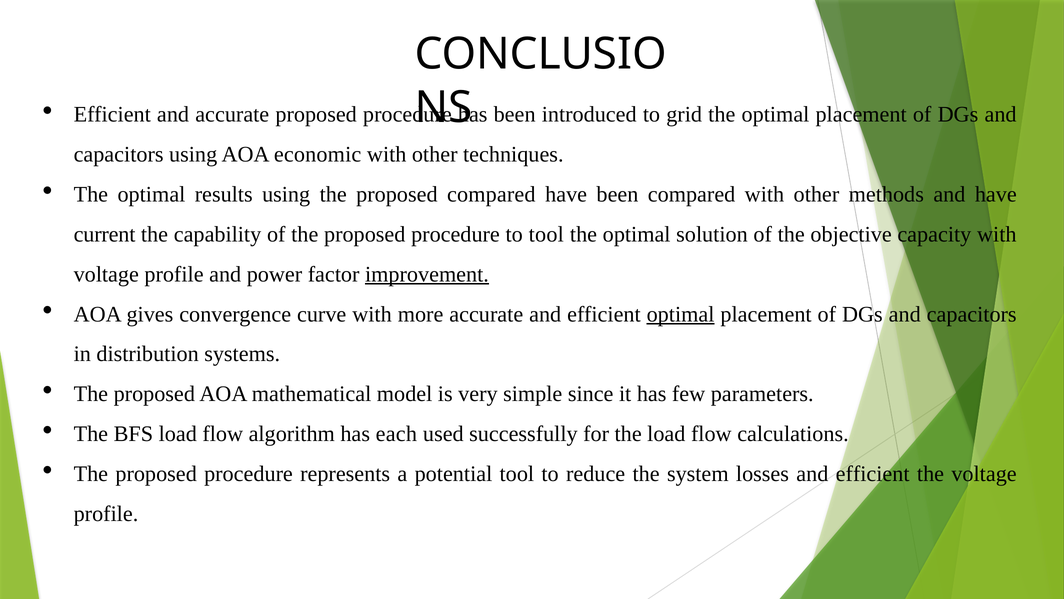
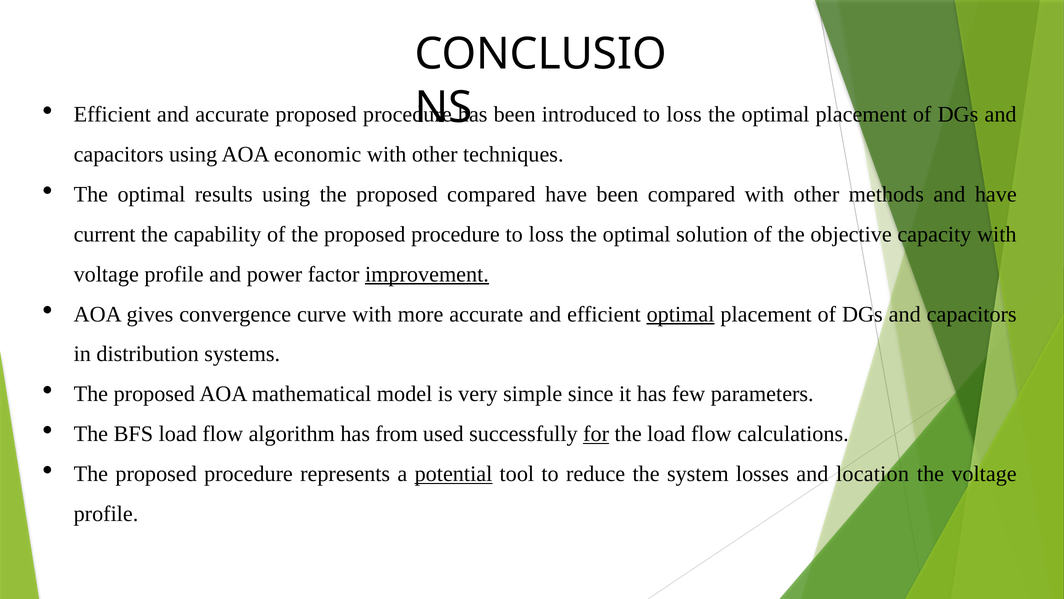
introduced to grid: grid -> loss
procedure to tool: tool -> loss
each: each -> from
for underline: none -> present
potential underline: none -> present
losses and efficient: efficient -> location
